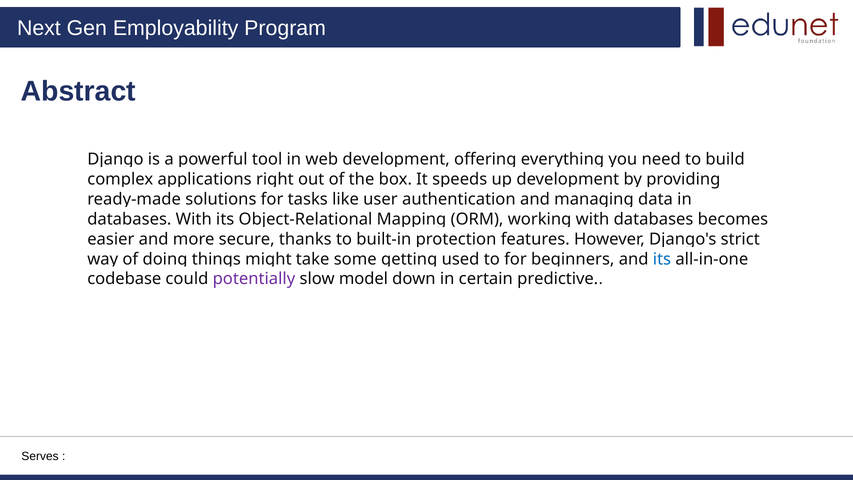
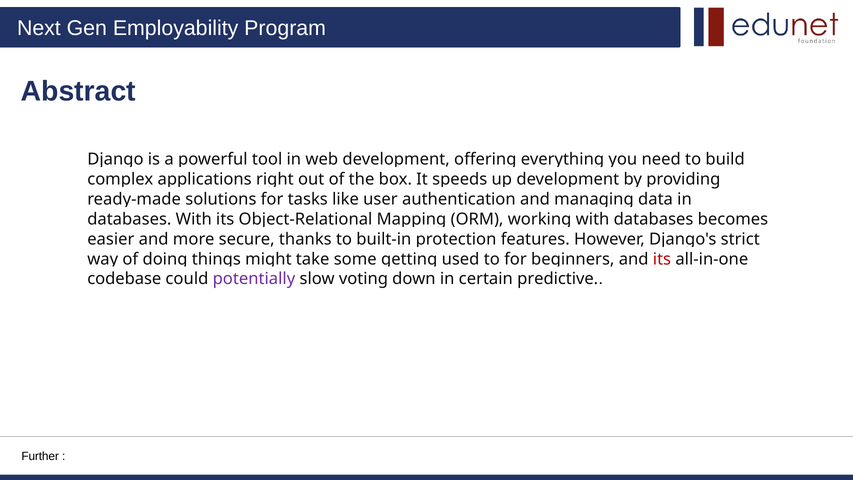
its at (662, 259) colour: blue -> red
model: model -> voting
Serves: Serves -> Further
